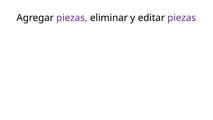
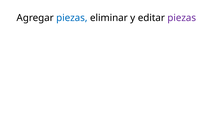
piezas at (72, 18) colour: purple -> blue
